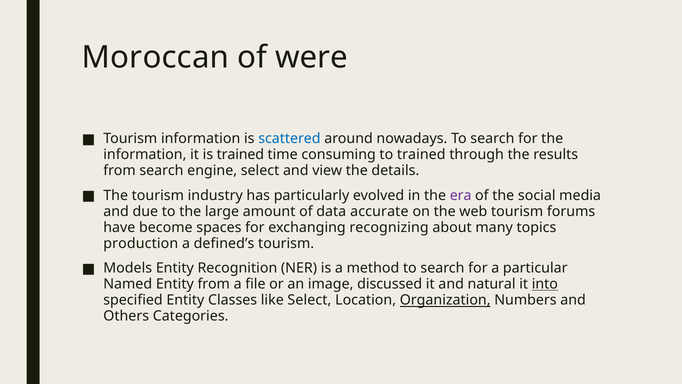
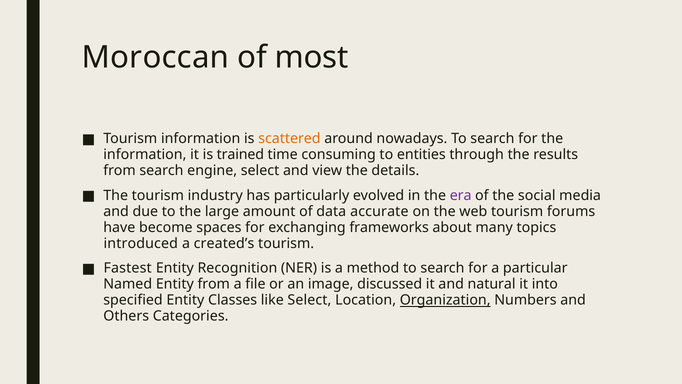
were: were -> most
scattered colour: blue -> orange
to trained: trained -> entities
recognizing: recognizing -> frameworks
production: production -> introduced
defined’s: defined’s -> created’s
Models: Models -> Fastest
into underline: present -> none
